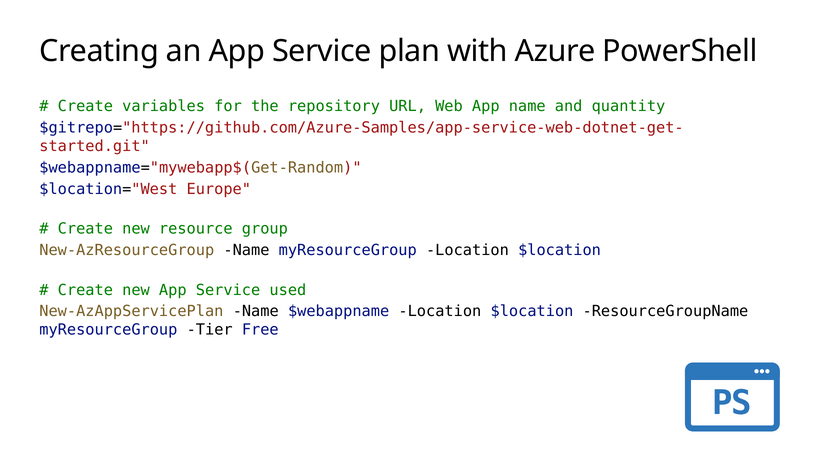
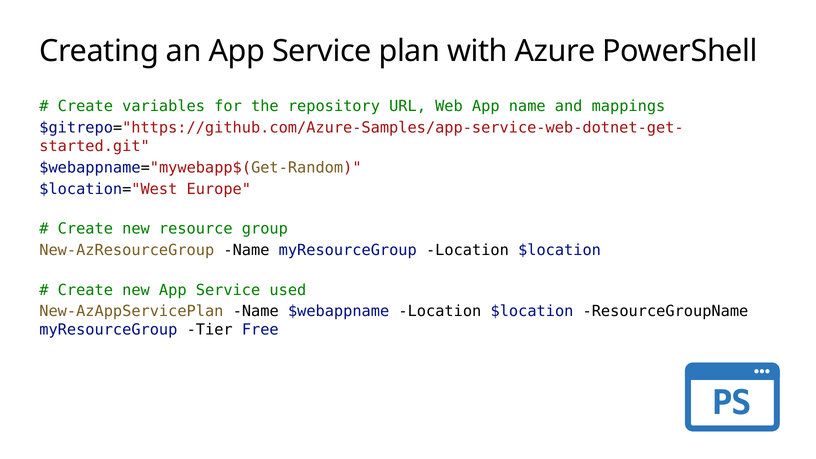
quantity: quantity -> mappings
